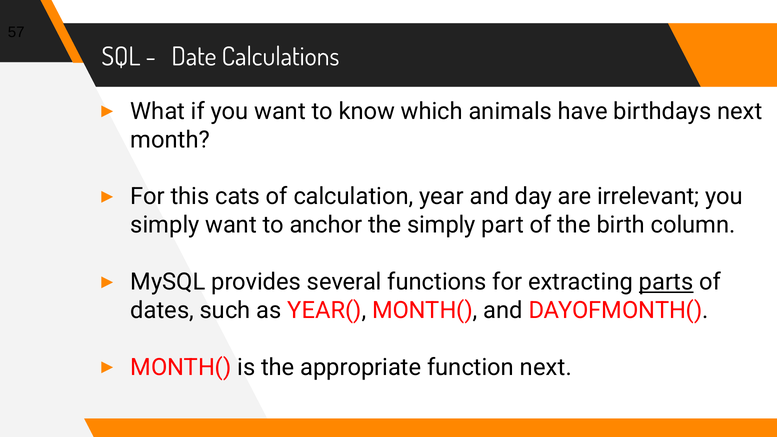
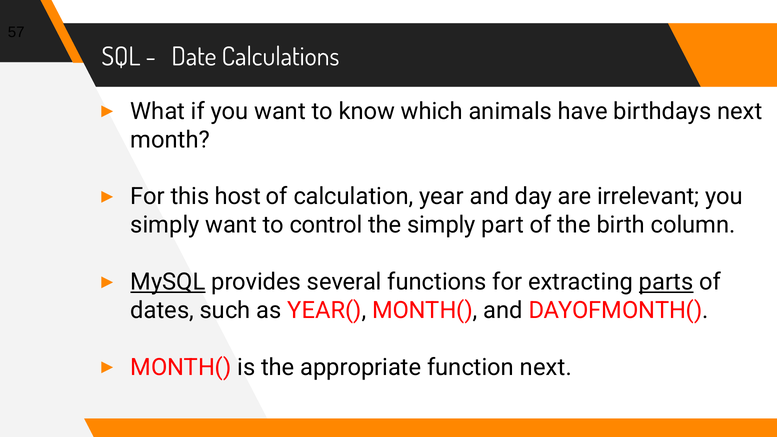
cats: cats -> host
anchor: anchor -> control
MySQL underline: none -> present
